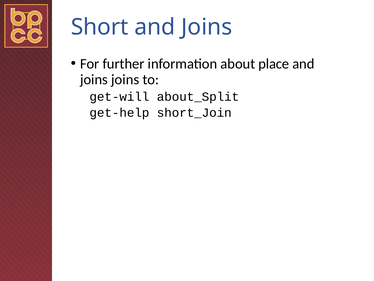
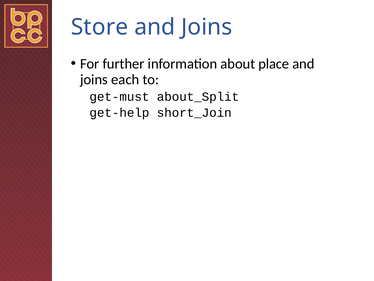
Short: Short -> Store
joins joins: joins -> each
get-will: get-will -> get-must
